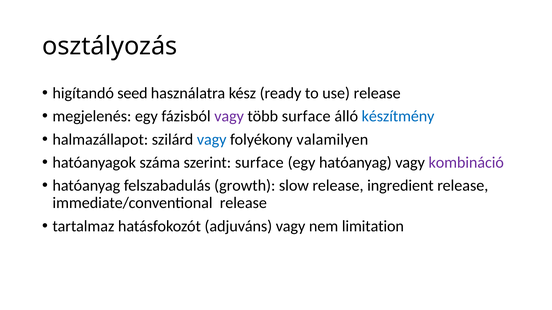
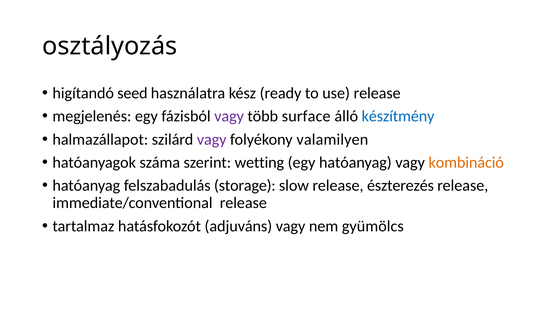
vagy at (212, 140) colour: blue -> purple
szerint surface: surface -> wetting
kombináció colour: purple -> orange
growth: growth -> storage
ingredient: ingredient -> észterezés
limitation: limitation -> gyümölcs
